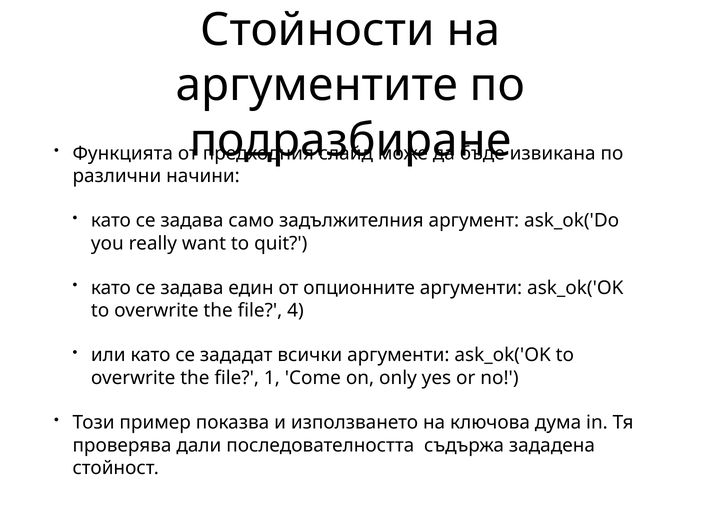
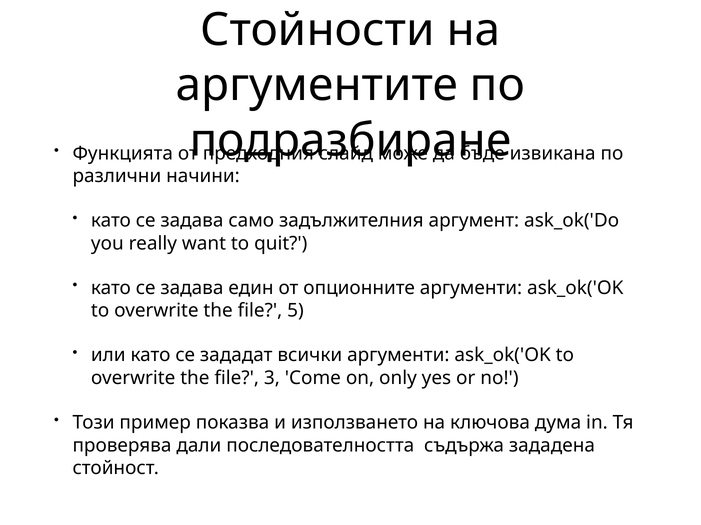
4: 4 -> 5
1: 1 -> 3
